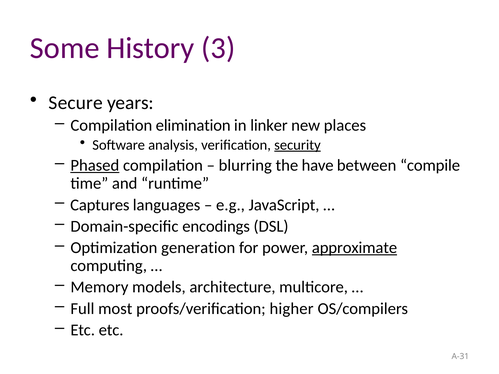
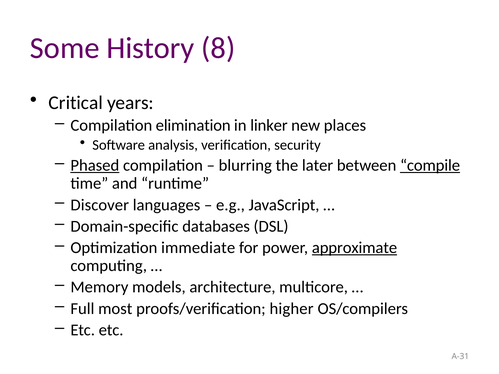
3: 3 -> 8
Secure: Secure -> Critical
security underline: present -> none
have: have -> later
compile underline: none -> present
Captures: Captures -> Discover
encodings: encodings -> databases
generation: generation -> immediate
